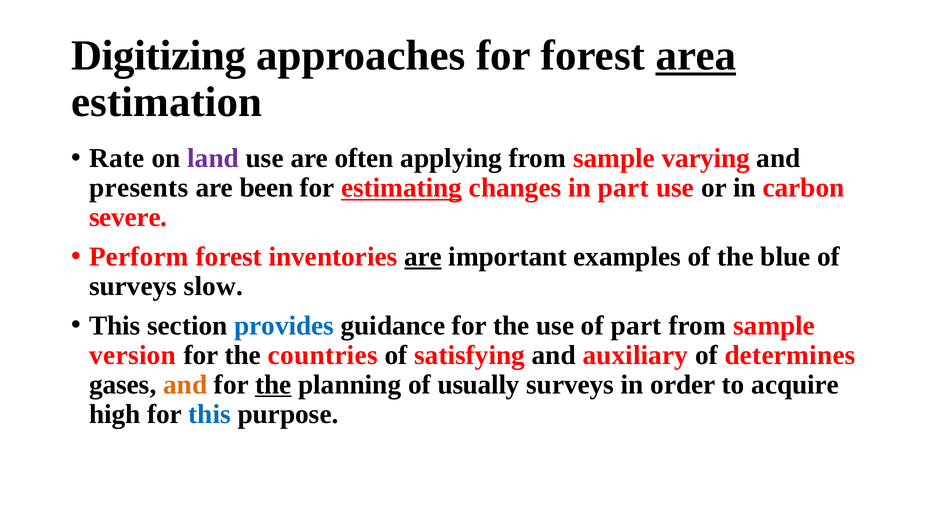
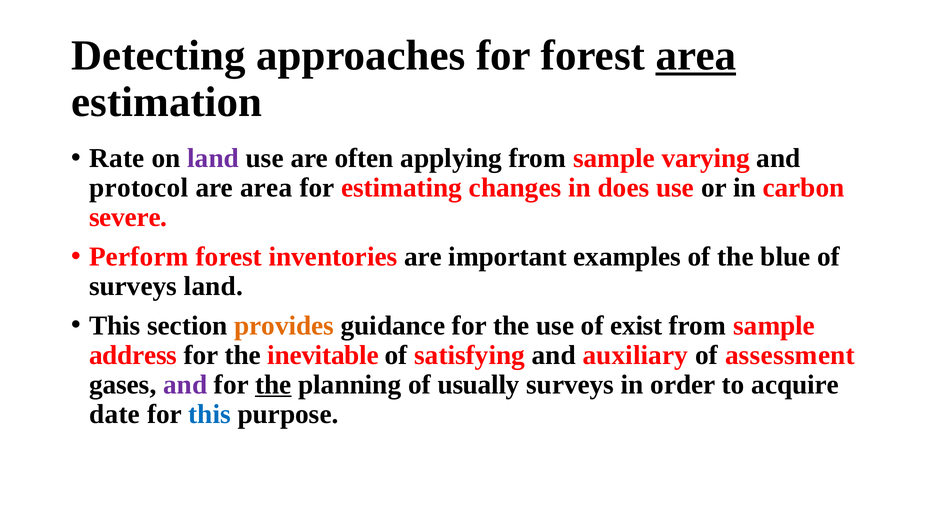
Digitizing: Digitizing -> Detecting
presents: presents -> protocol
are been: been -> area
estimating underline: present -> none
in part: part -> does
are at (423, 257) underline: present -> none
surveys slow: slow -> land
provides colour: blue -> orange
of part: part -> exist
version: version -> address
countries: countries -> inevitable
determines: determines -> assessment
and at (185, 385) colour: orange -> purple
high: high -> date
